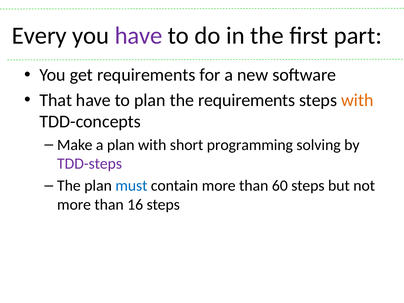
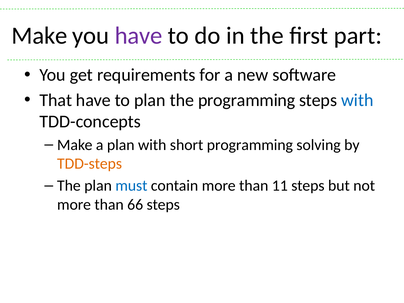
Every at (39, 36): Every -> Make
the requirements: requirements -> programming
with at (357, 100) colour: orange -> blue
TDD-steps colour: purple -> orange
60: 60 -> 11
16: 16 -> 66
